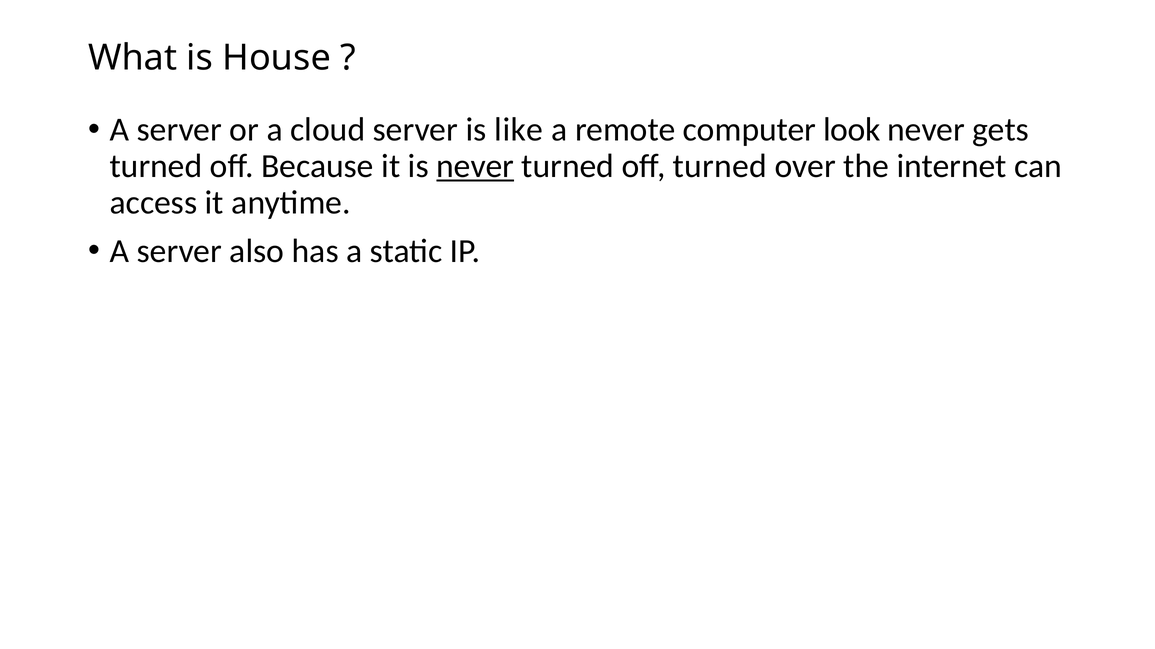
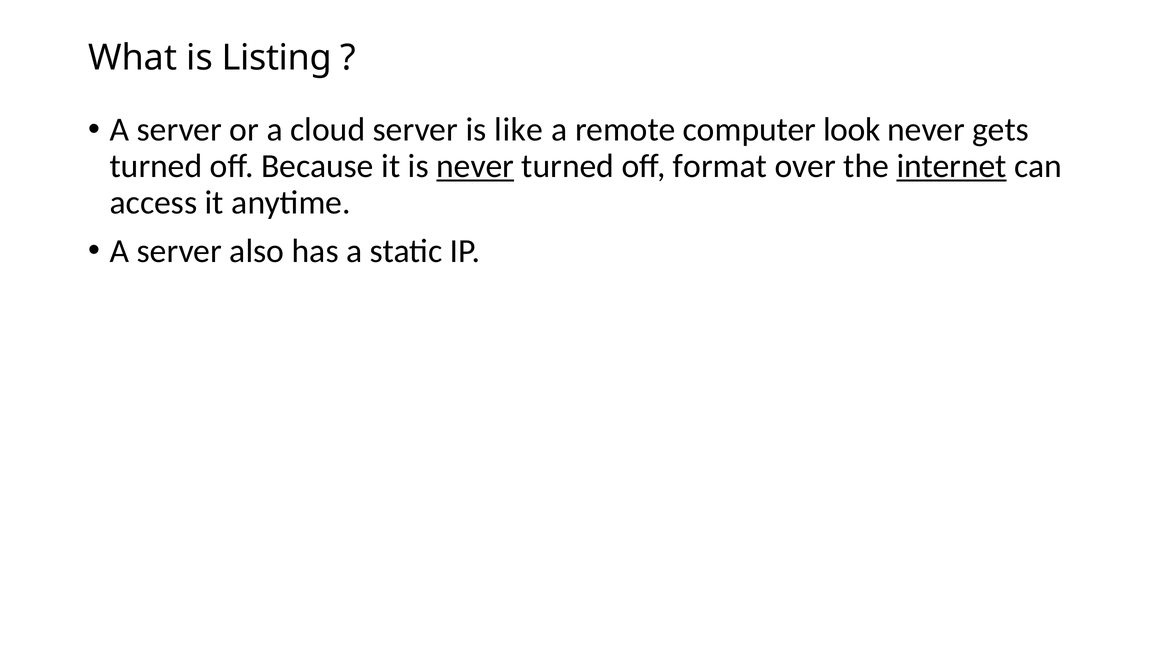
House: House -> Listing
off turned: turned -> format
internet underline: none -> present
